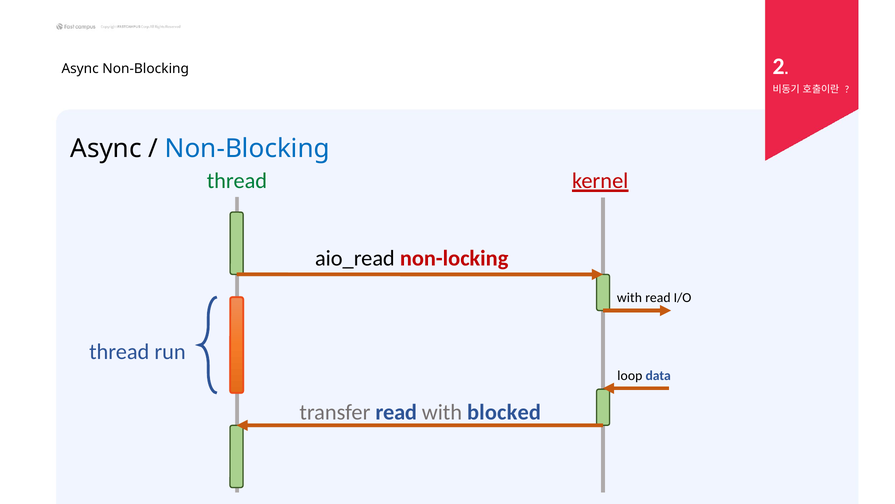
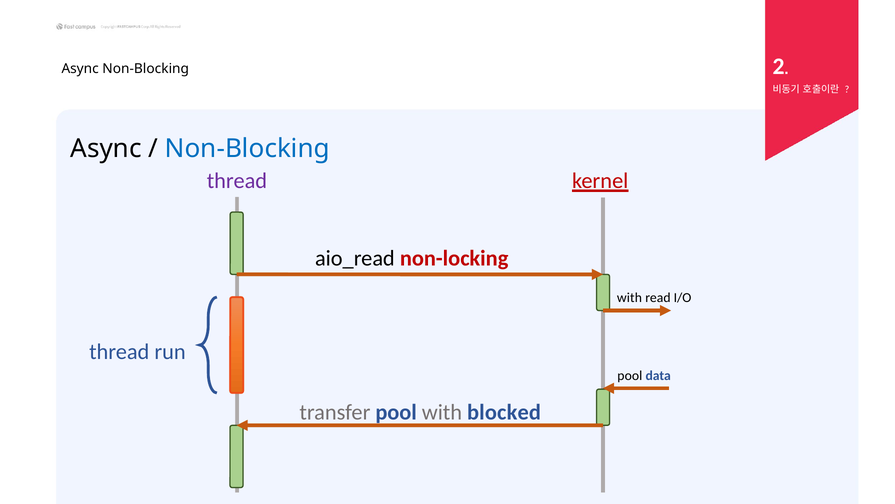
thread at (237, 180) colour: green -> purple
loop at (630, 375): loop -> pool
transfer read: read -> pool
